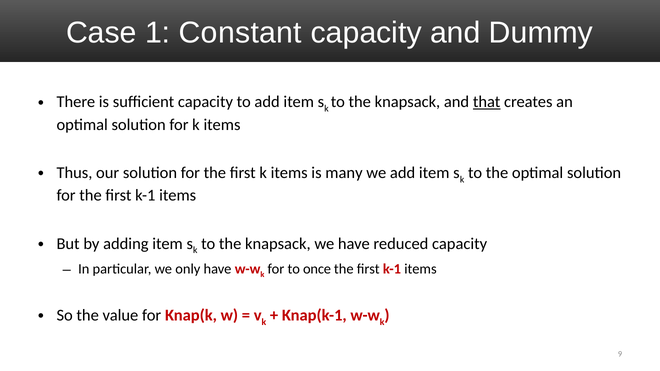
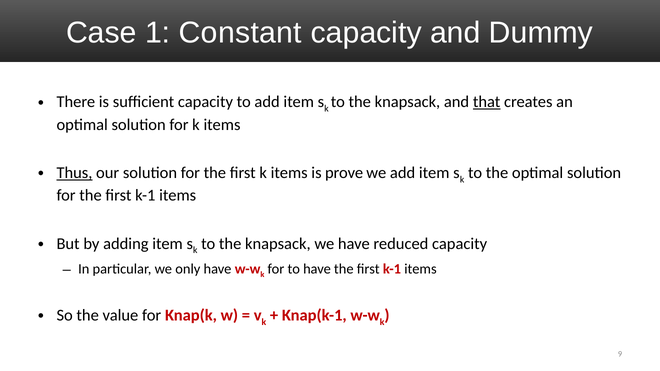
Thus underline: none -> present
many: many -> prove
to once: once -> have
